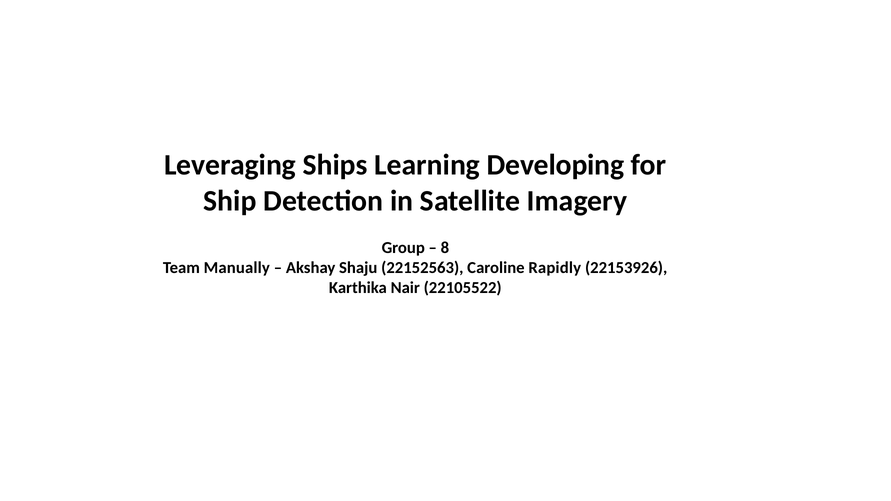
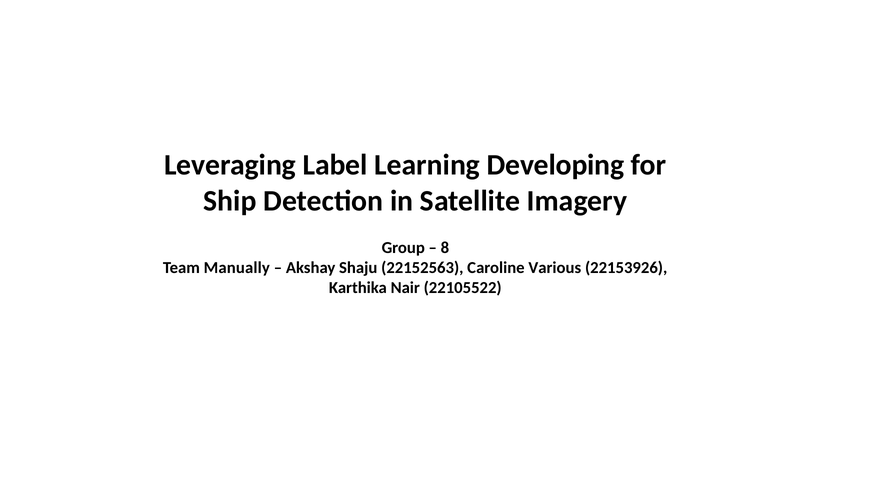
Ships: Ships -> Label
Rapidly: Rapidly -> Various
